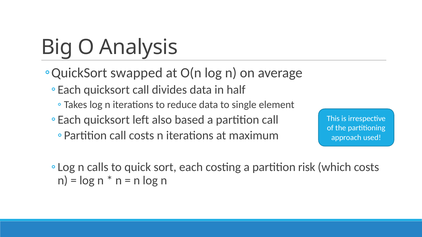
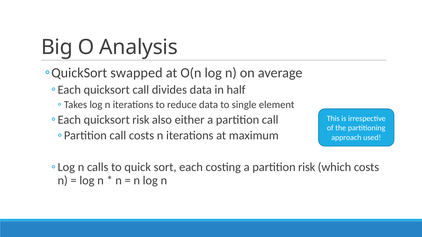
quicksort left: left -> risk
based: based -> either
